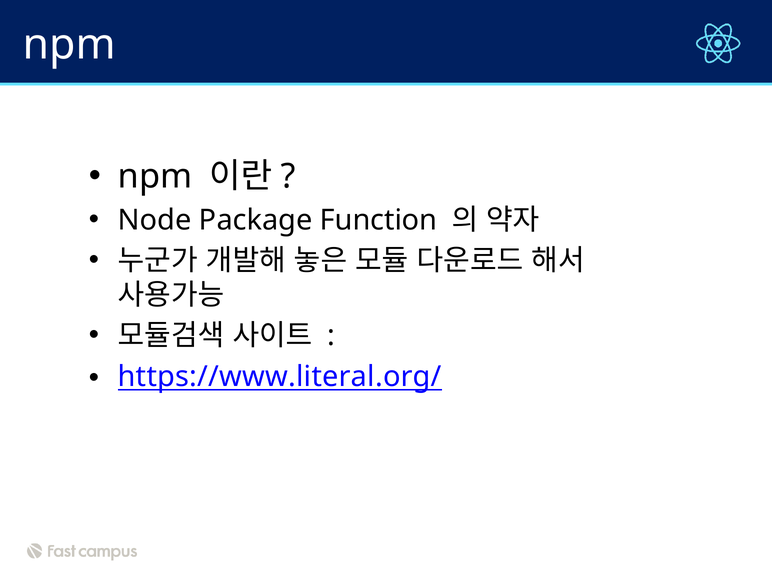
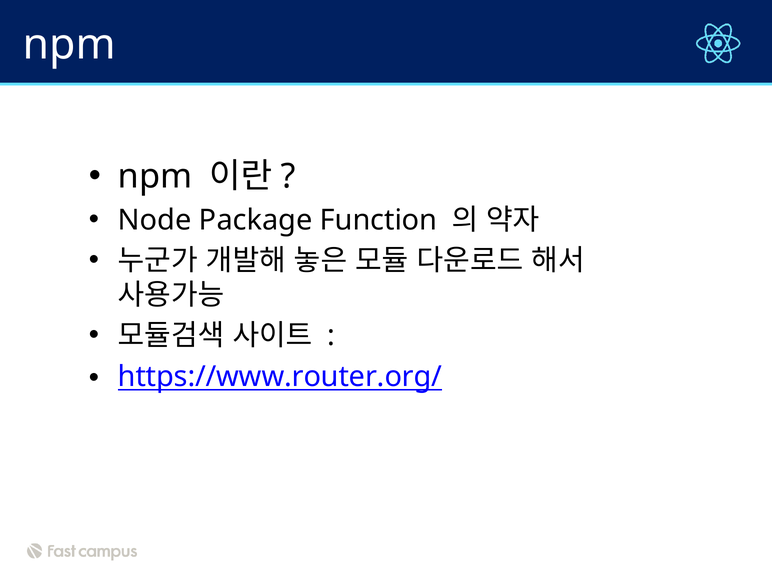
https://www.literal.org/: https://www.literal.org/ -> https://www.router.org/
